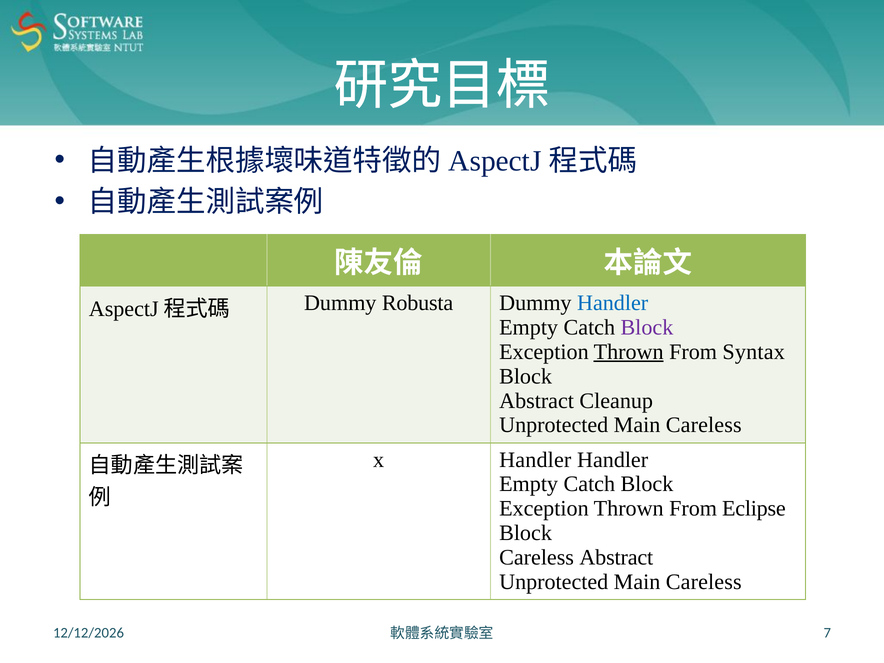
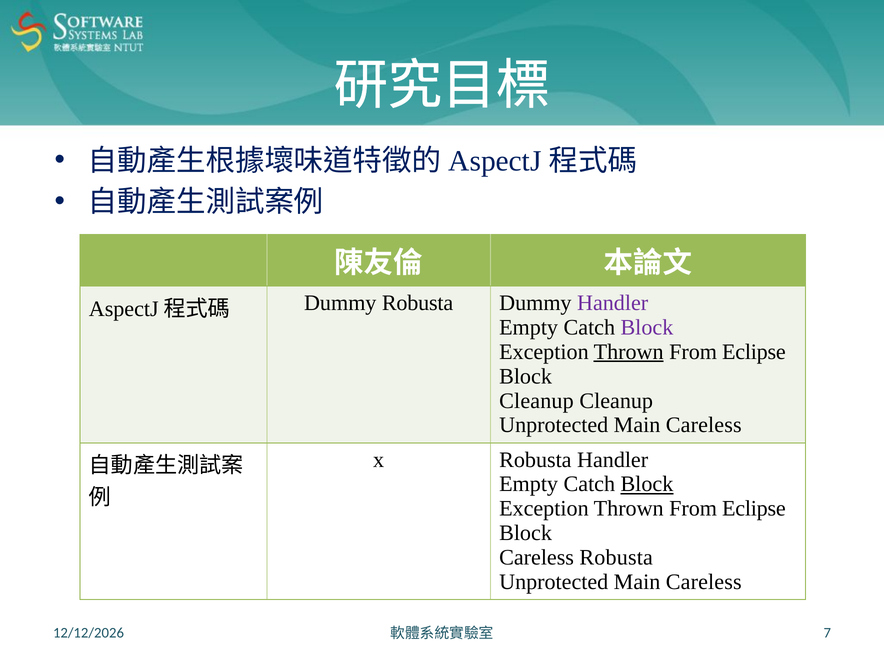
Handler at (613, 303) colour: blue -> purple
Syntax at (754, 352): Syntax -> Eclipse
Abstract at (537, 401): Abstract -> Cleanup
x Handler: Handler -> Robusta
Block at (647, 484) underline: none -> present
Careless Abstract: Abstract -> Robusta
